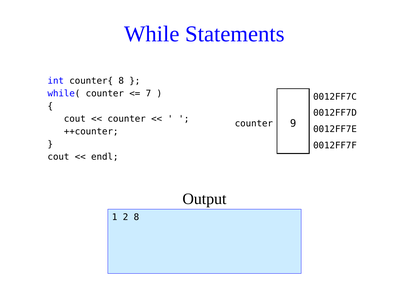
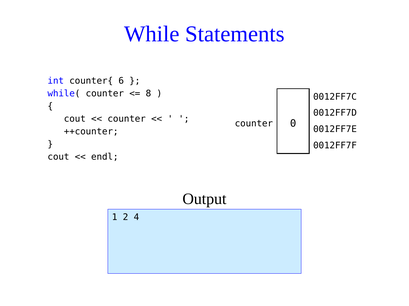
counter{ 8: 8 -> 6
7: 7 -> 8
9: 9 -> 0
2 8: 8 -> 4
